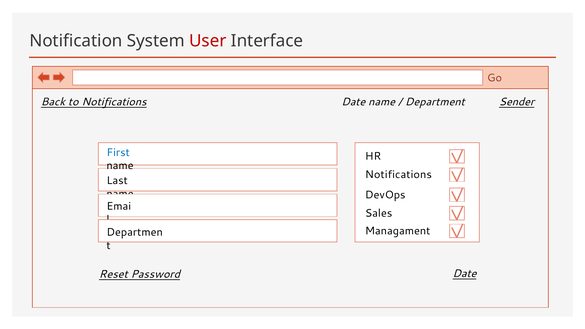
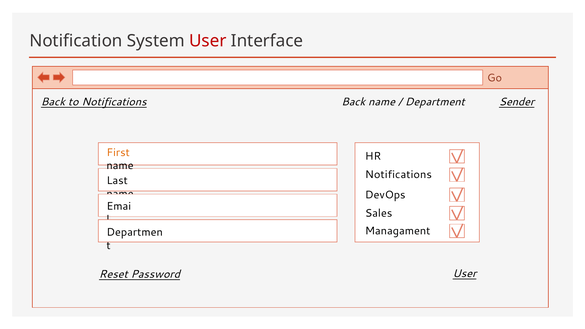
Date at (353, 102): Date -> Back
First colour: blue -> orange
Date at (465, 274): Date -> User
